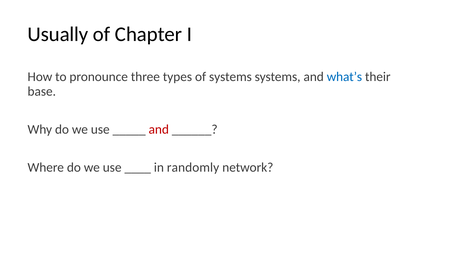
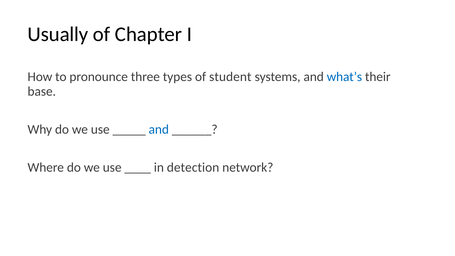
of systems: systems -> student
and at (159, 129) colour: red -> blue
randomly: randomly -> detection
